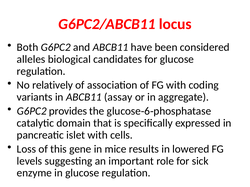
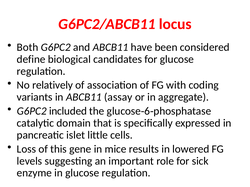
alleles: alleles -> define
provides: provides -> included
islet with: with -> little
